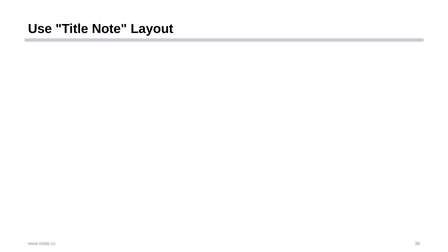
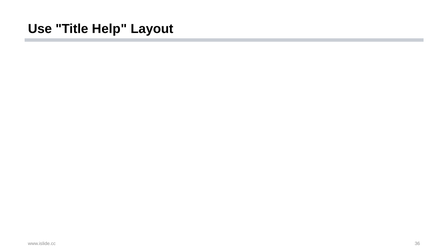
Note: Note -> Help
